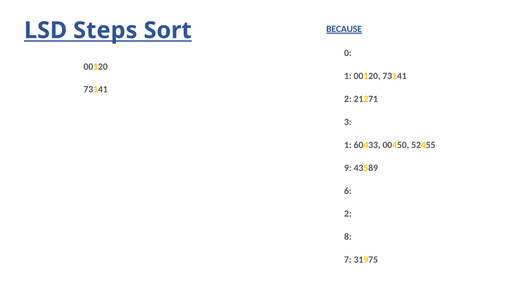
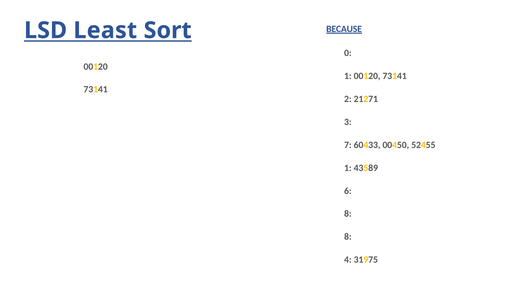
Steps: Steps -> Least
1 at (348, 145): 1 -> 7
9 at (348, 167): 9 -> 1
2 at (348, 213): 2 -> 8
7: 7 -> 4
